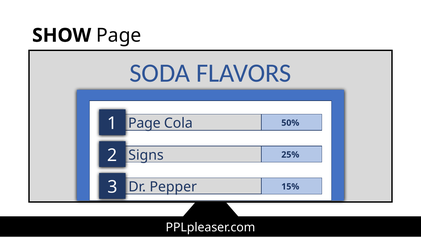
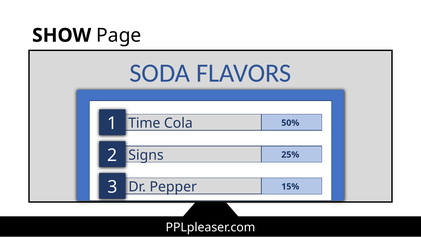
Page at (144, 123): Page -> Time
